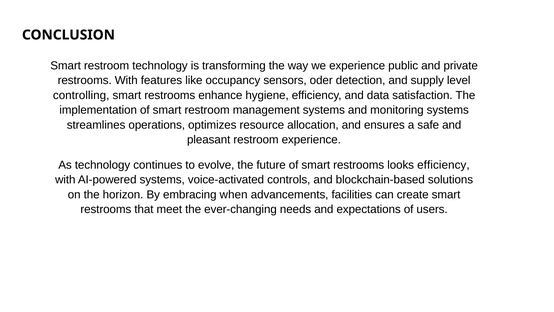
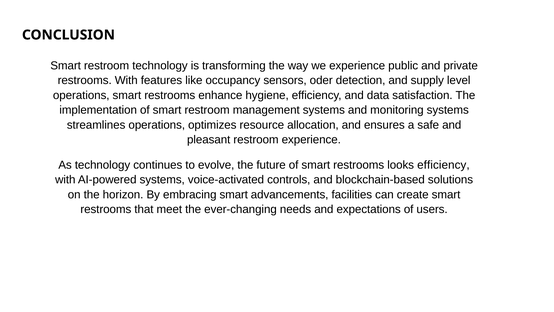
controlling at (81, 95): controlling -> operations
embracing when: when -> smart
